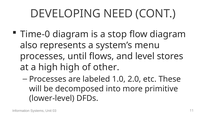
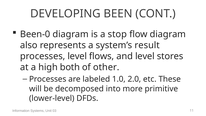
NEED: NEED -> BEEN
Time-0: Time-0 -> Been-0
menu: menu -> result
processes until: until -> level
high high: high -> both
